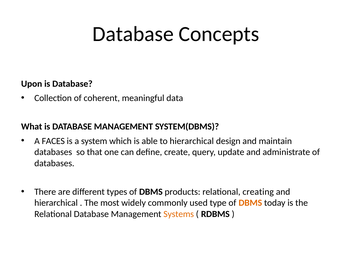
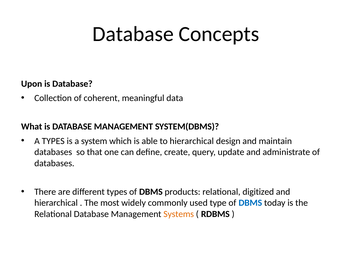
A FACES: FACES -> TYPES
creating: creating -> digitized
DBMS at (250, 203) colour: orange -> blue
